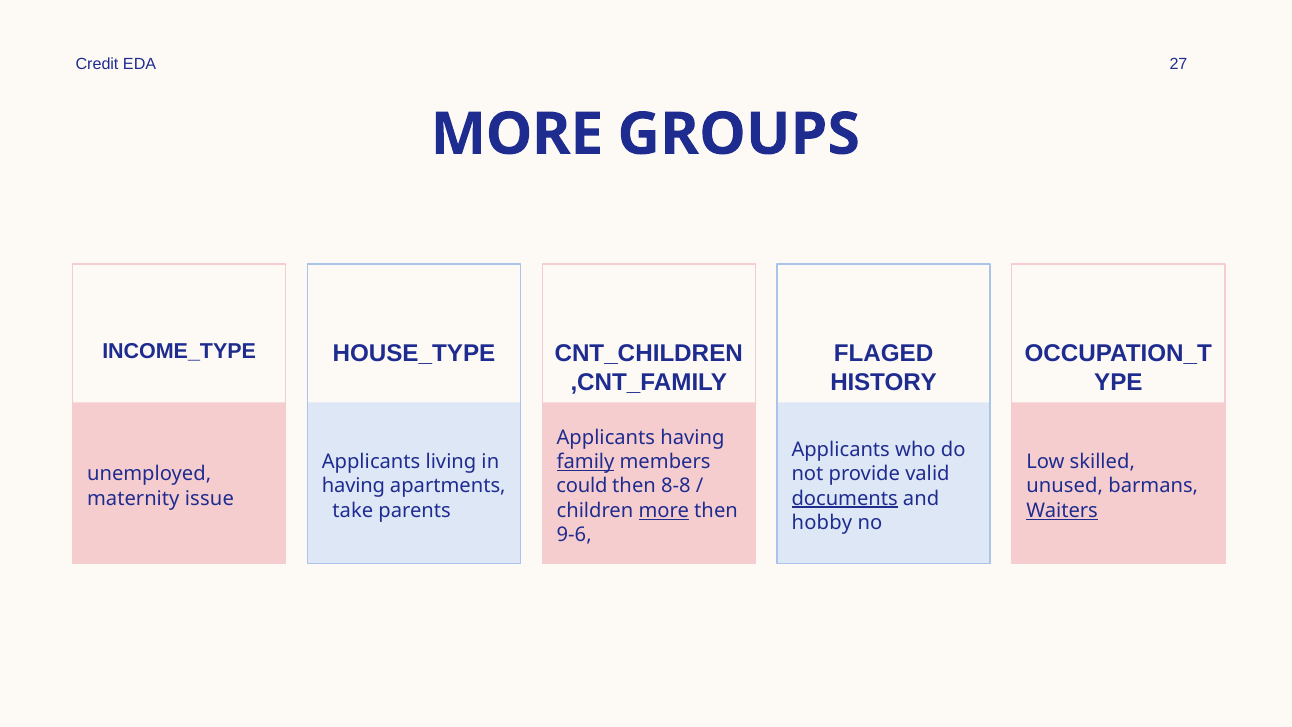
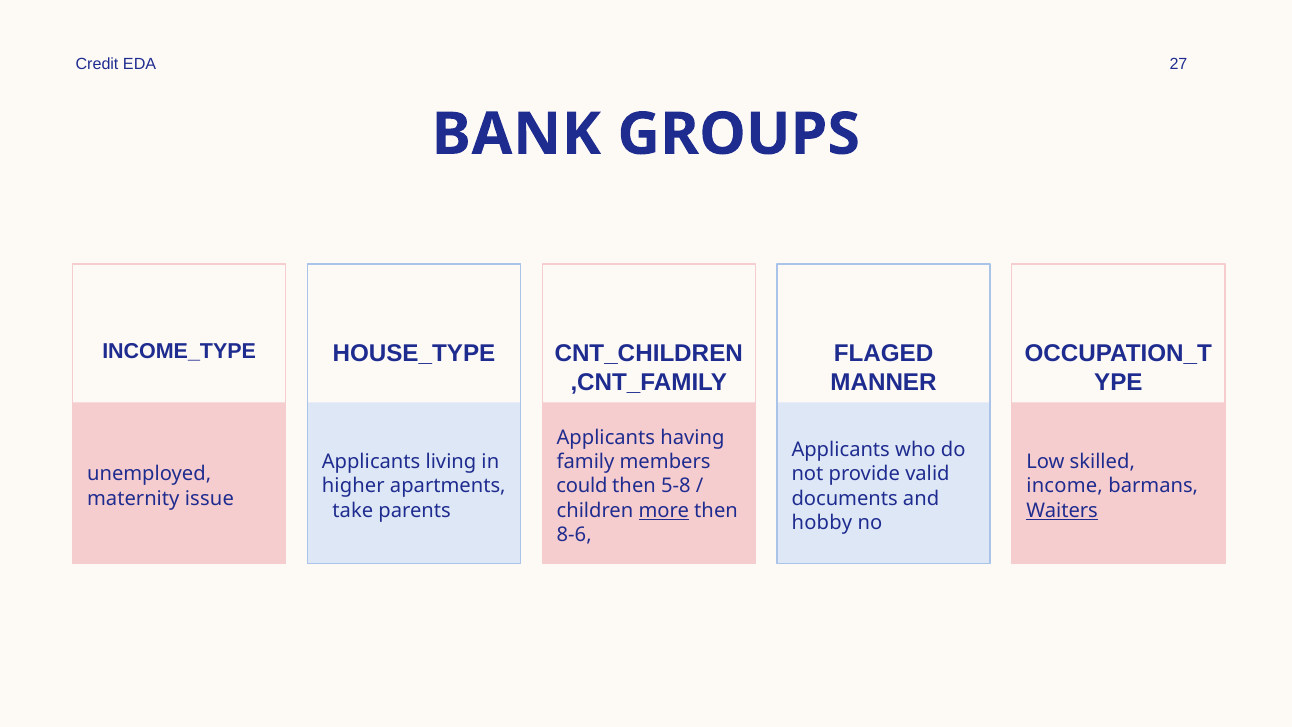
MORE at (517, 134): MORE -> BANK
HISTORY: HISTORY -> MANNER
family underline: present -> none
having at (353, 486): having -> higher
8-8: 8-8 -> 5-8
unused: unused -> income
documents underline: present -> none
9-6: 9-6 -> 8-6
